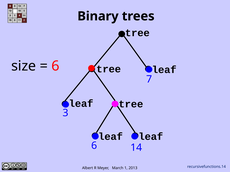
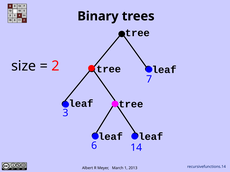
6 at (55, 66): 6 -> 2
